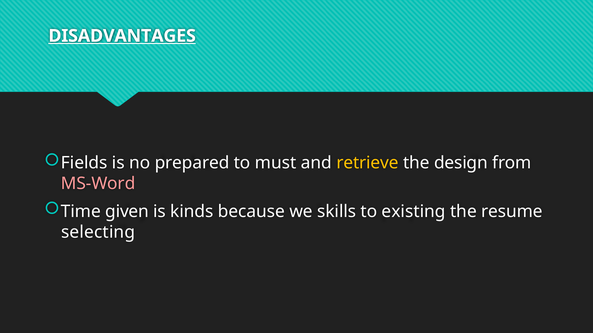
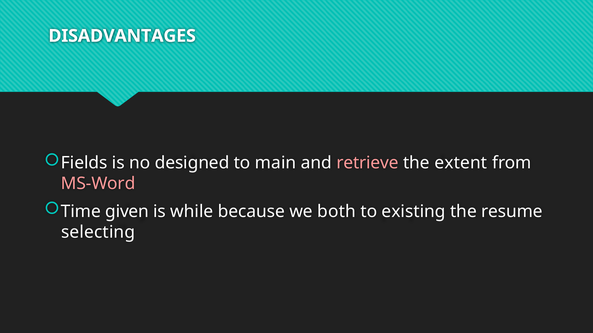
DISADVANTAGES underline: present -> none
prepared: prepared -> designed
must: must -> main
retrieve colour: yellow -> pink
design: design -> extent
kinds: kinds -> while
skills: skills -> both
